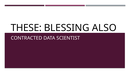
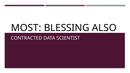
THESE: THESE -> MOST
